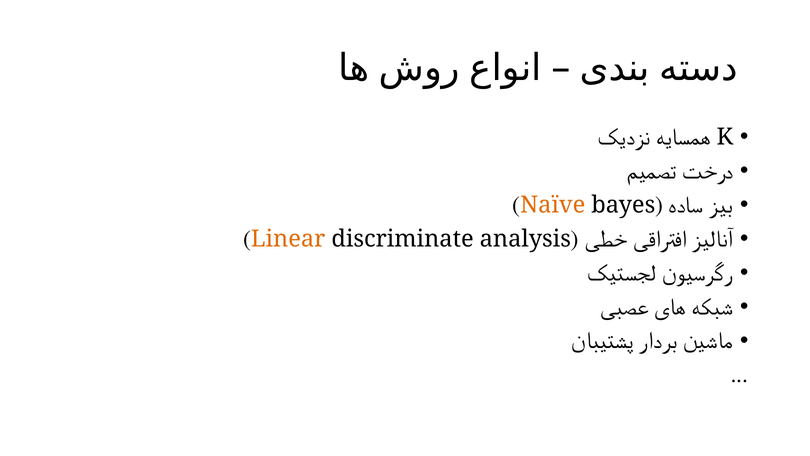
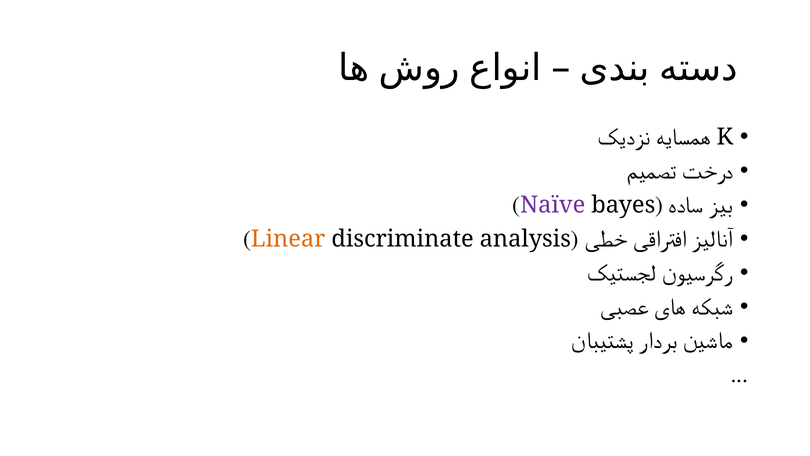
Naïve colour: orange -> purple
